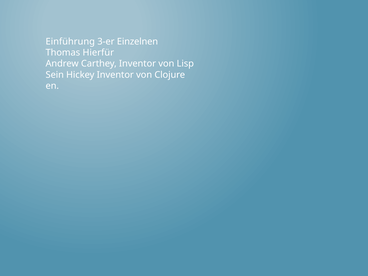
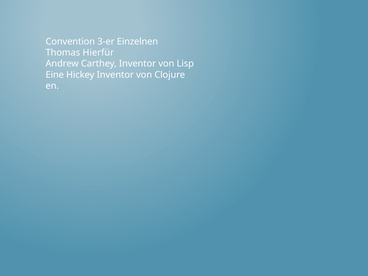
Einführung: Einführung -> Convention
Sein: Sein -> Eine
